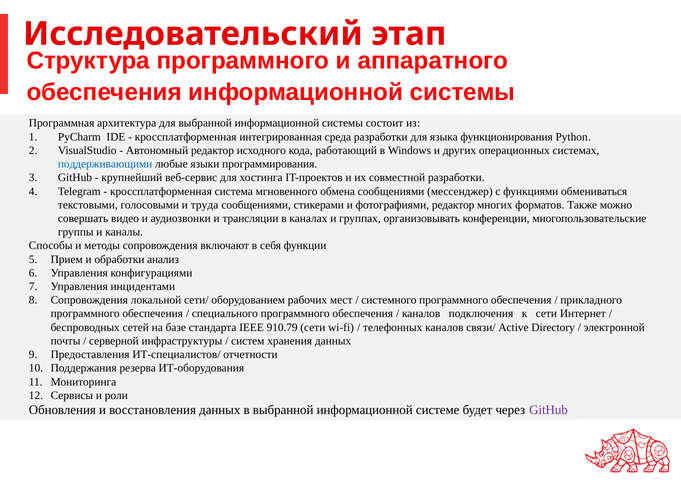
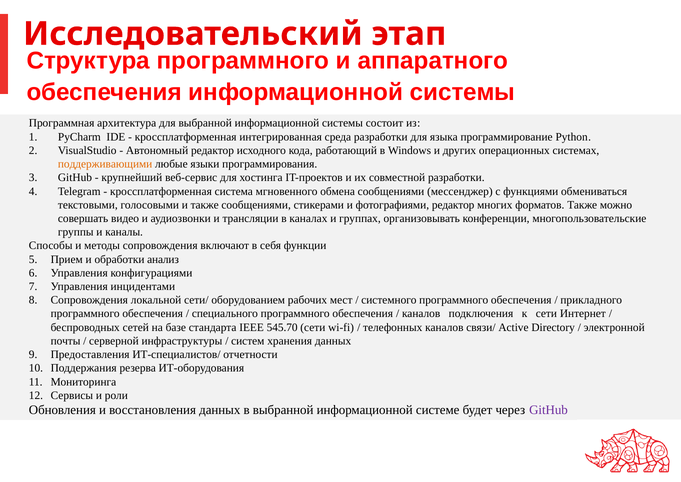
функционирования: функционирования -> программирование
поддерживающими colour: blue -> orange
и труда: труда -> также
910.79: 910.79 -> 545.70
